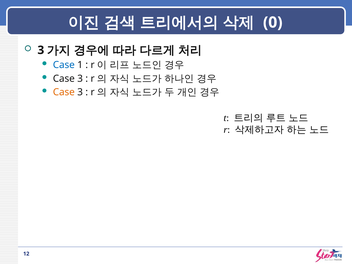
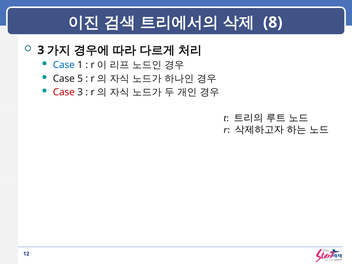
0: 0 -> 8
3 at (80, 79): 3 -> 5
Case at (64, 92) colour: orange -> red
